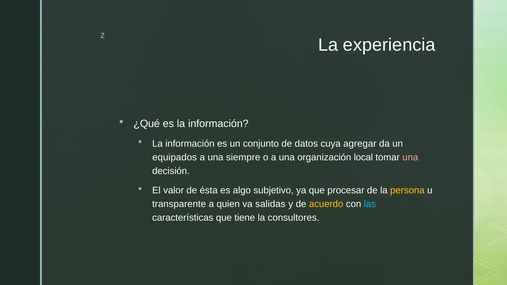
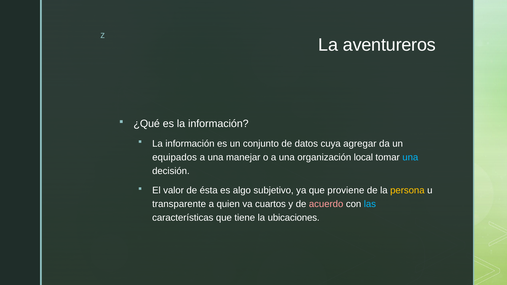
experiencia: experiencia -> aventureros
siempre: siempre -> manejar
una at (410, 157) colour: pink -> light blue
procesar: procesar -> proviene
salidas: salidas -> cuartos
acuerdo colour: yellow -> pink
consultores: consultores -> ubicaciones
